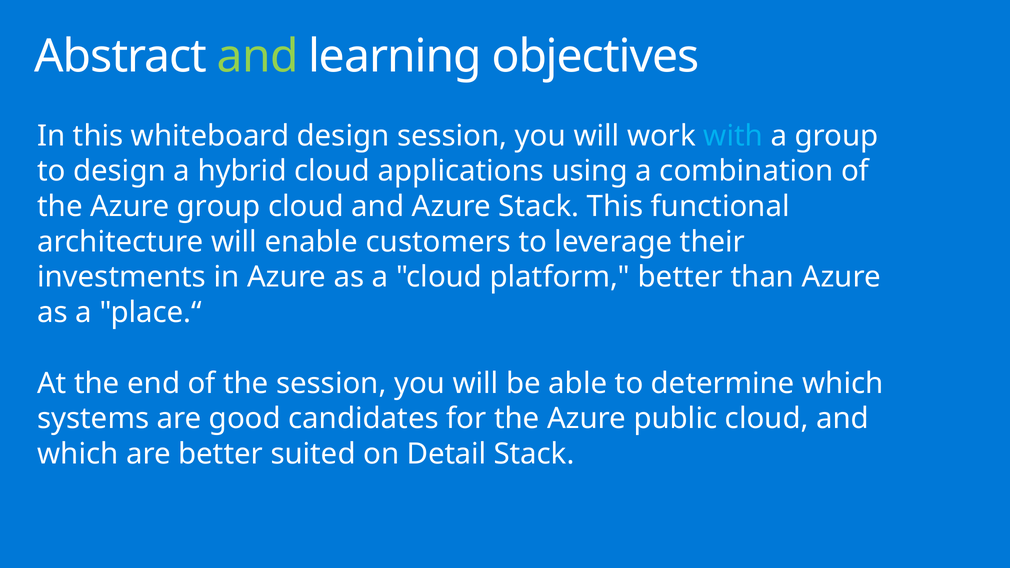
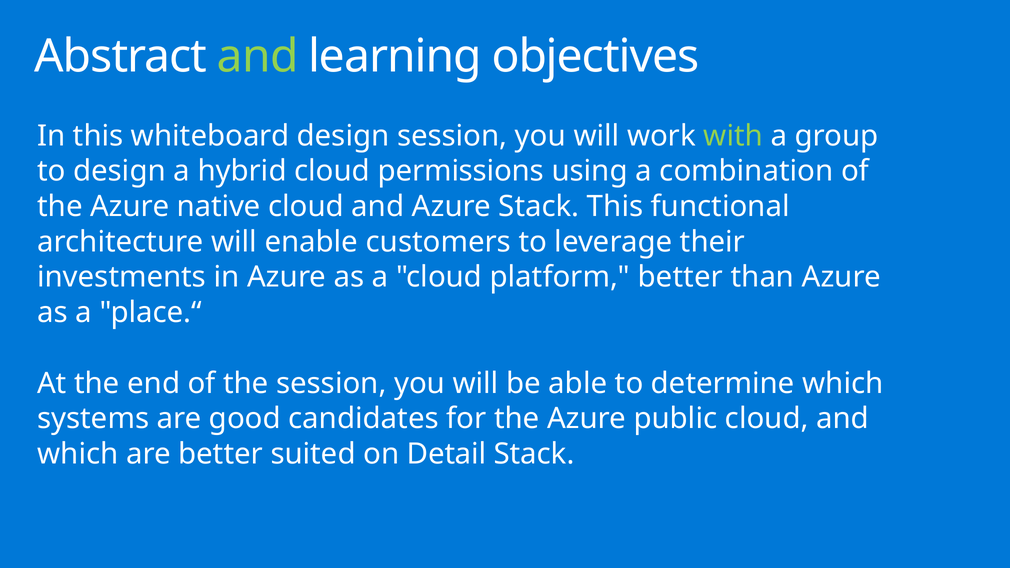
with colour: light blue -> light green
applications: applications -> permissions
Azure group: group -> native
